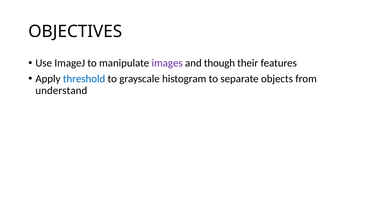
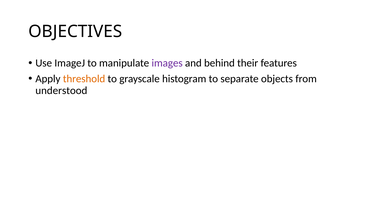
though: though -> behind
threshold colour: blue -> orange
understand: understand -> understood
